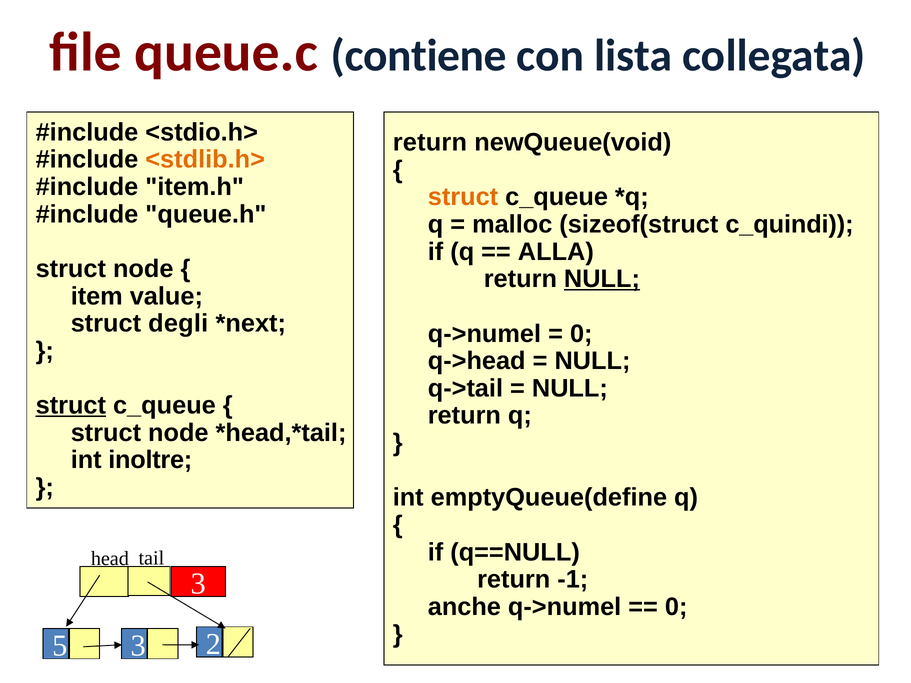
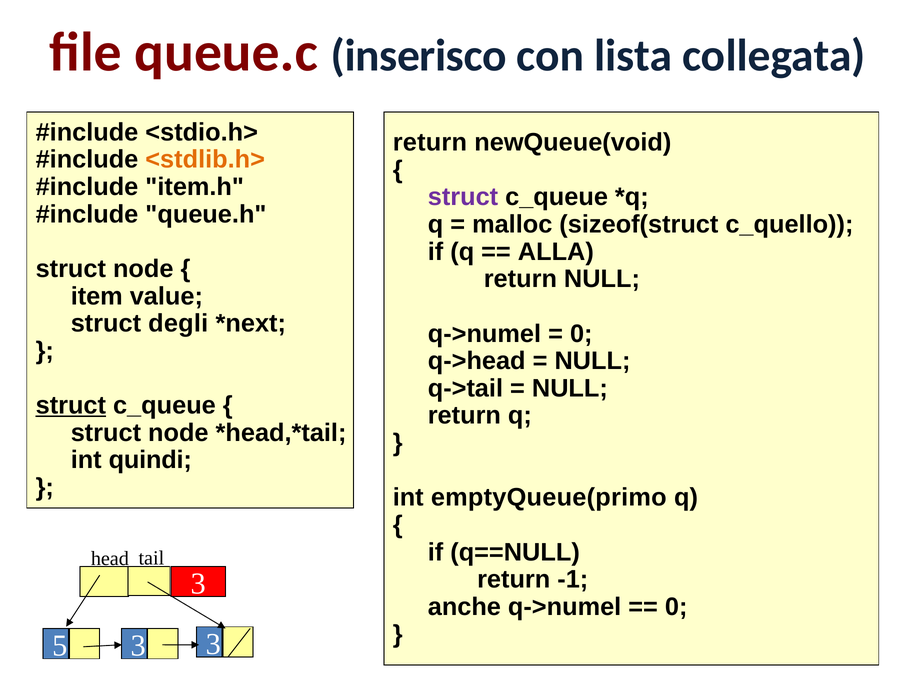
contiene: contiene -> inserisco
struct at (463, 197) colour: orange -> purple
c_quindi: c_quindi -> c_quello
NULL at (602, 279) underline: present -> none
inoltre: inoltre -> quindi
emptyQueue(define: emptyQueue(define -> emptyQueue(primo
3 2: 2 -> 3
